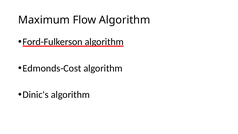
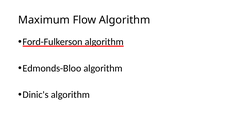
Edmonds-Cost: Edmonds-Cost -> Edmonds-Bloo
